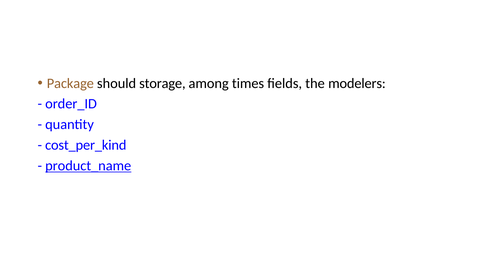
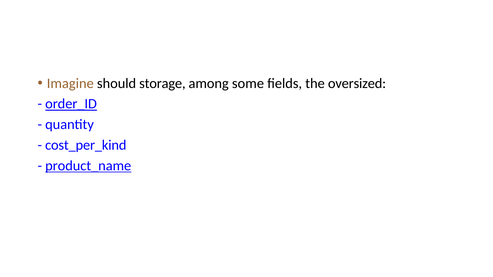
Package: Package -> Imagine
times: times -> some
modelers: modelers -> oversized
order_ID underline: none -> present
